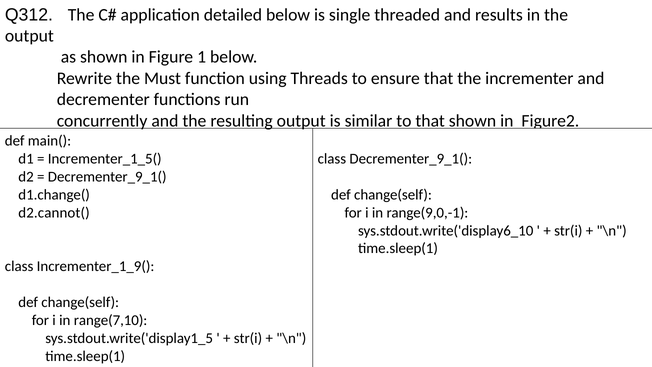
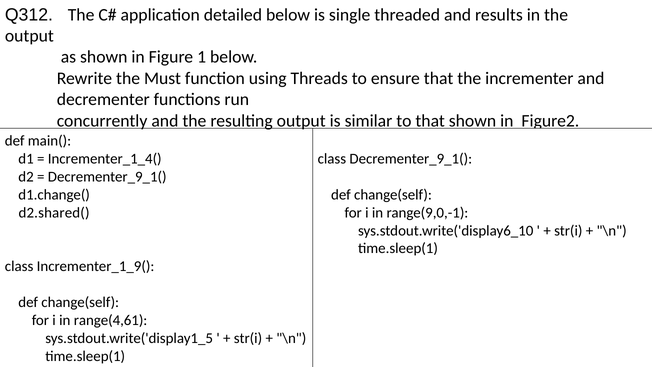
Incrementer_1_5(: Incrementer_1_5( -> Incrementer_1_4(
d2.cannot(: d2.cannot( -> d2.shared(
range(7,10: range(7,10 -> range(4,61
